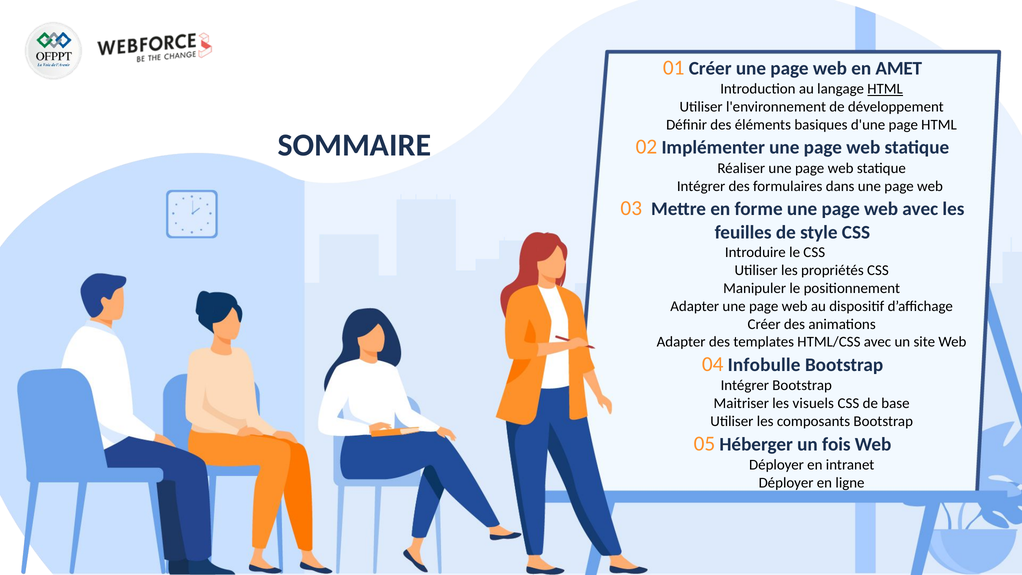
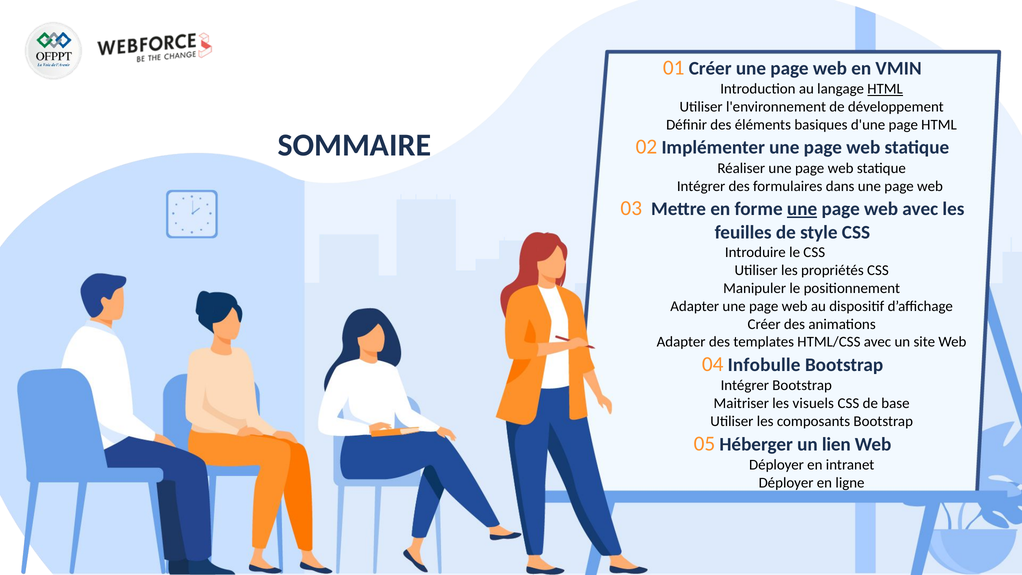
AMET: AMET -> VMIN
une at (802, 209) underline: none -> present
fois: fois -> lien
